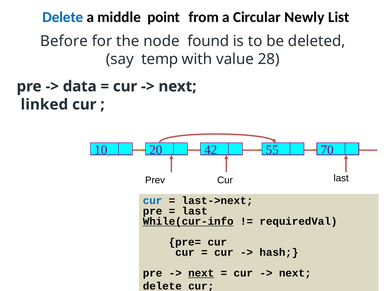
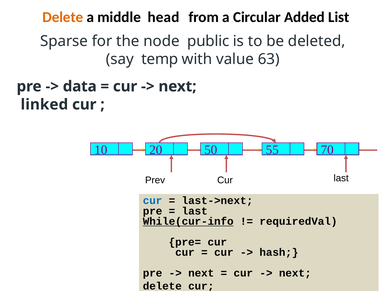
Delete at (63, 17) colour: blue -> orange
point: point -> head
Newly: Newly -> Added
Before: Before -> Sparse
found: found -> public
28: 28 -> 63
42: 42 -> 50
next at (201, 273) underline: present -> none
